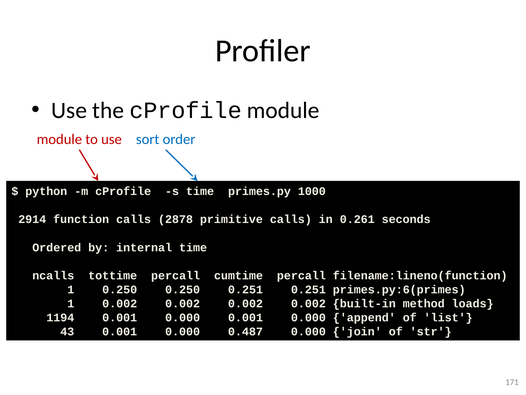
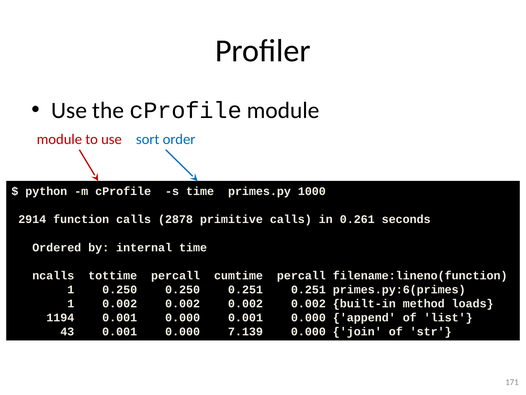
0.487: 0.487 -> 7.139
